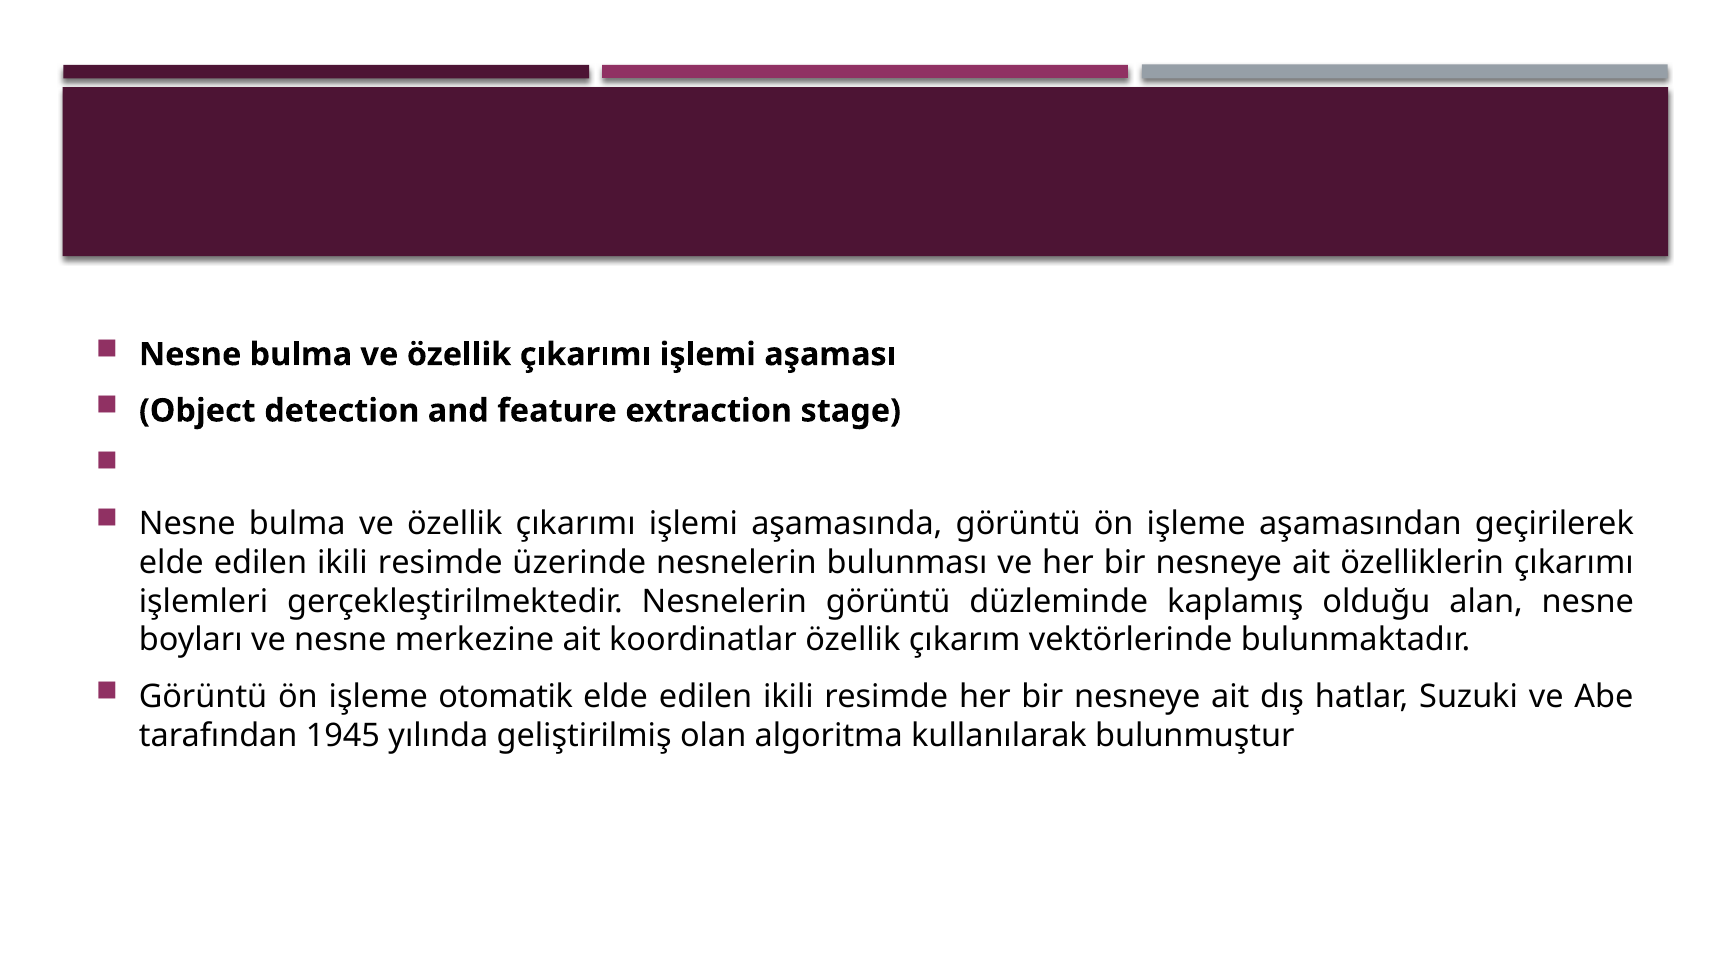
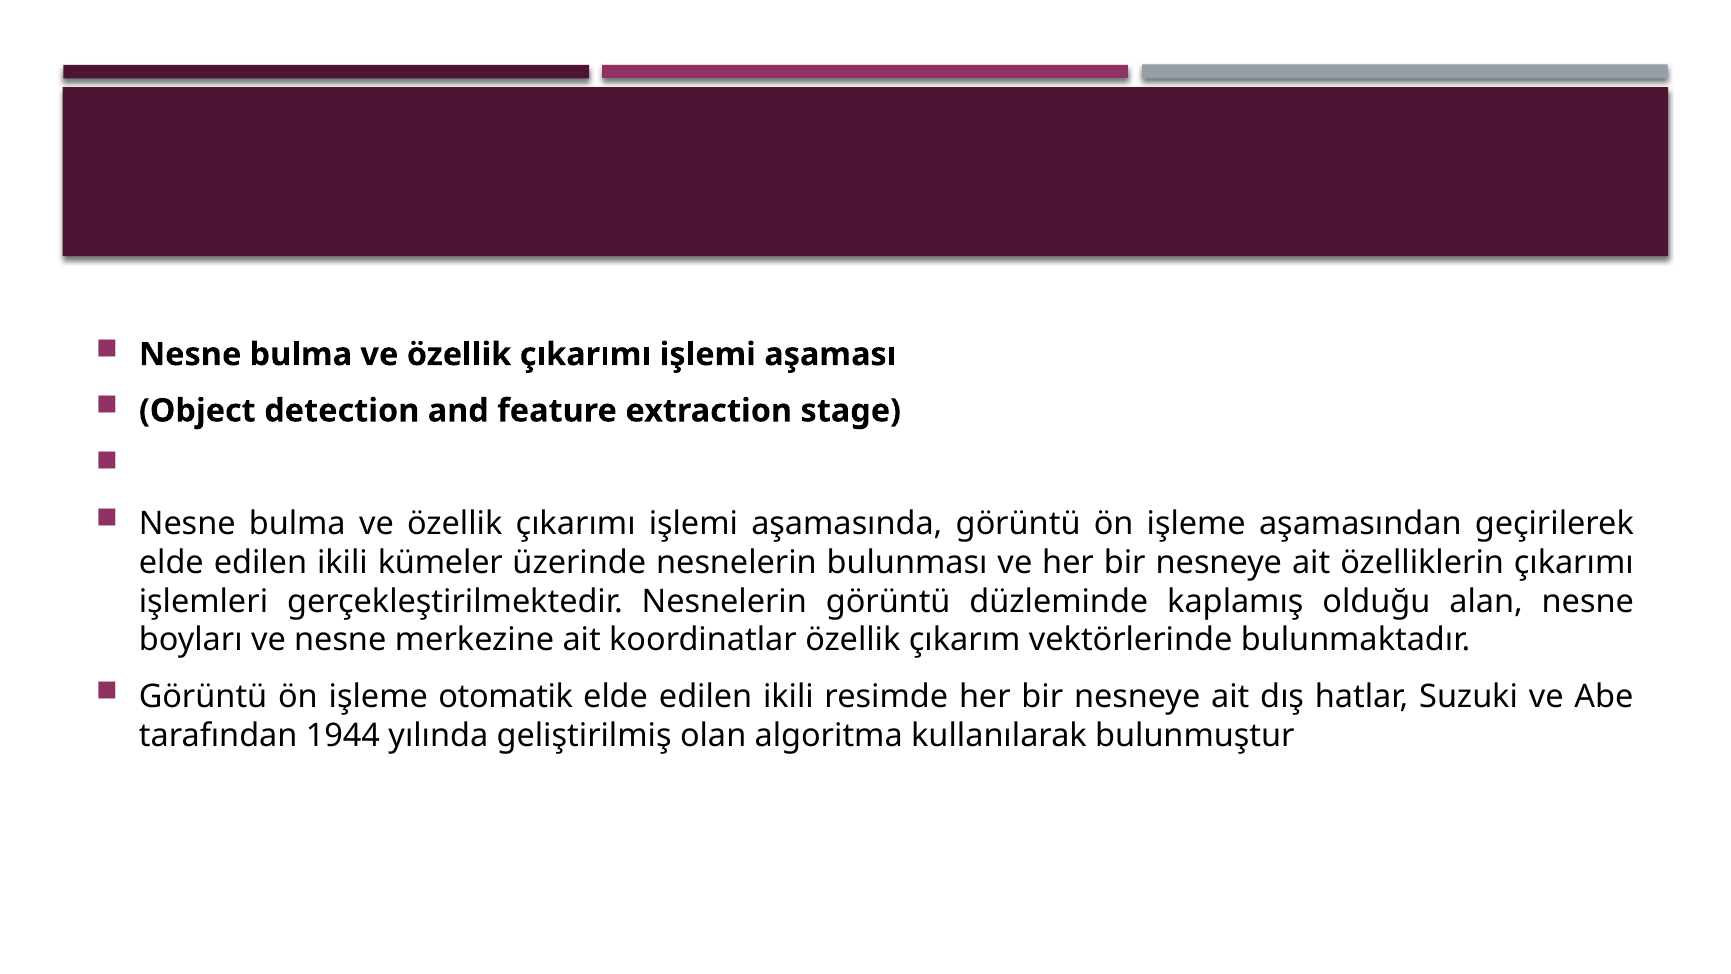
resimde at (440, 562): resimde -> kümeler
1945: 1945 -> 1944
